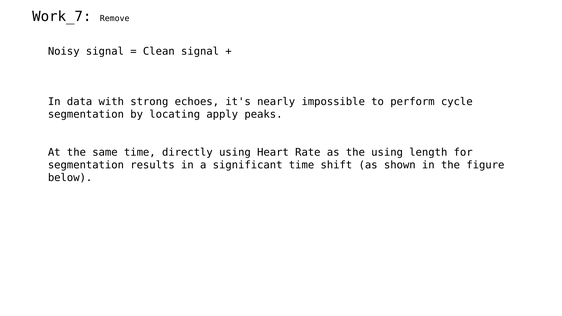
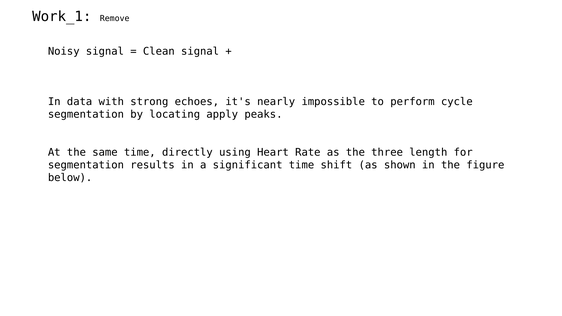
Work_7: Work_7 -> Work_1
the using: using -> three
